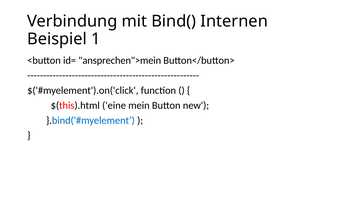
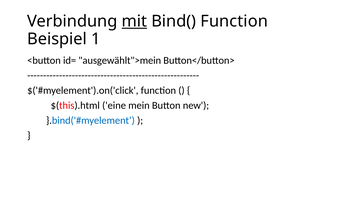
mit underline: none -> present
Bind( Internen: Internen -> Function
ansprechen">mein: ansprechen">mein -> ausgewählt">mein
